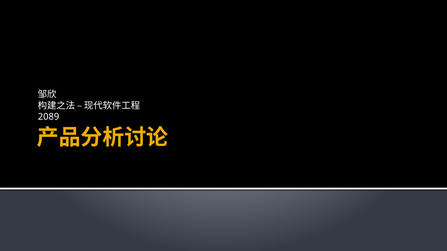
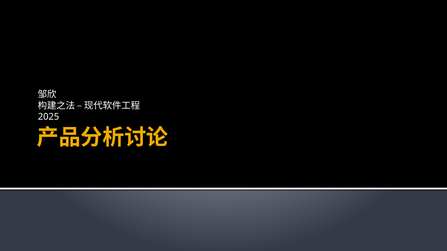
2089: 2089 -> 2025
